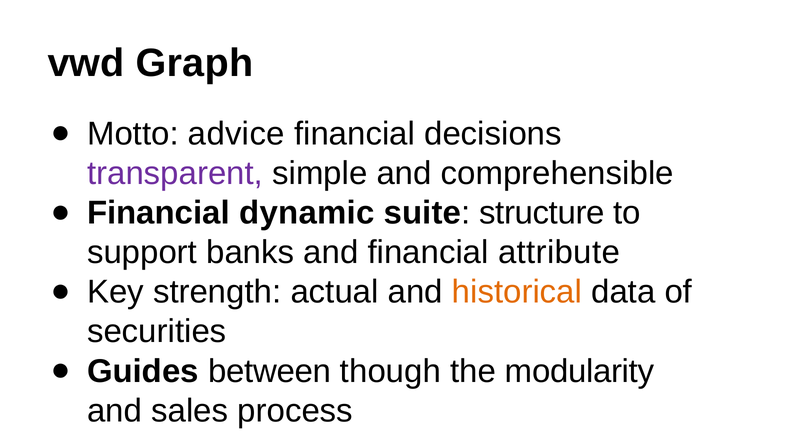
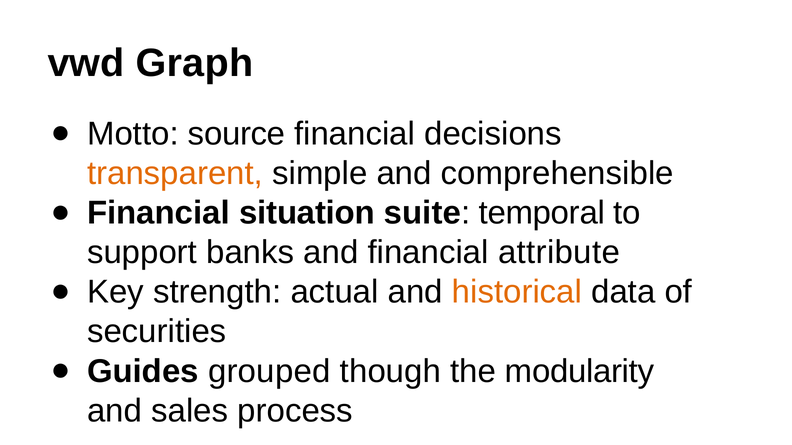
advice: advice -> source
transparent colour: purple -> orange
dynamic: dynamic -> situation
structure: structure -> temporal
between: between -> grouped
